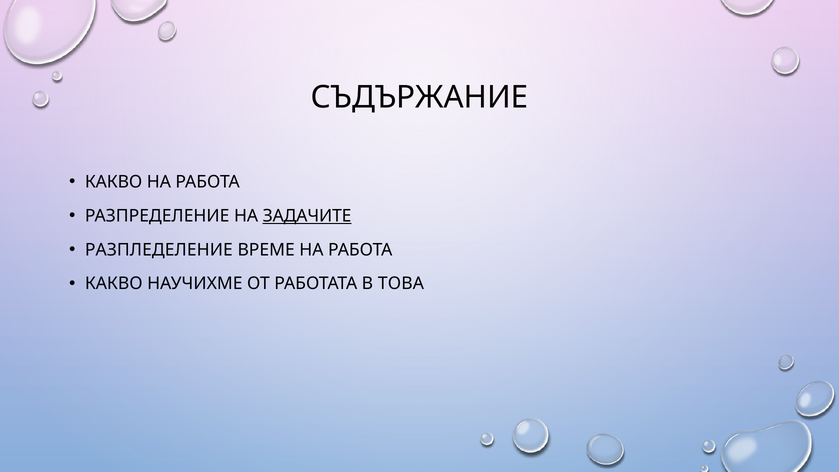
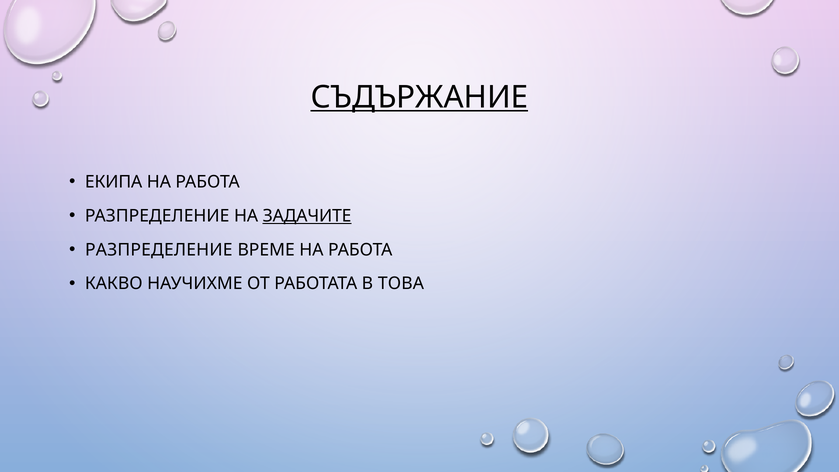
СЪДЪРЖАНИЕ underline: none -> present
КАКВО at (114, 182): КАКВО -> ЕКИПА
РАЗПЛЕДЕЛЕНИЕ at (159, 250): РАЗПЛЕДЕЛЕНИЕ -> РАЗПРЕДЕЛЕНИЕ
